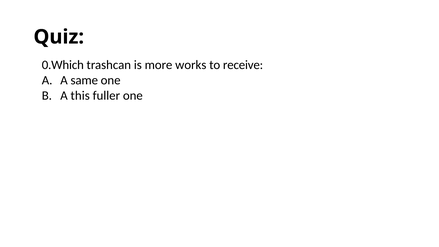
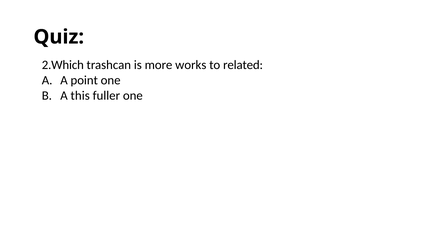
0.Which: 0.Which -> 2.Which
receive: receive -> related
same: same -> point
